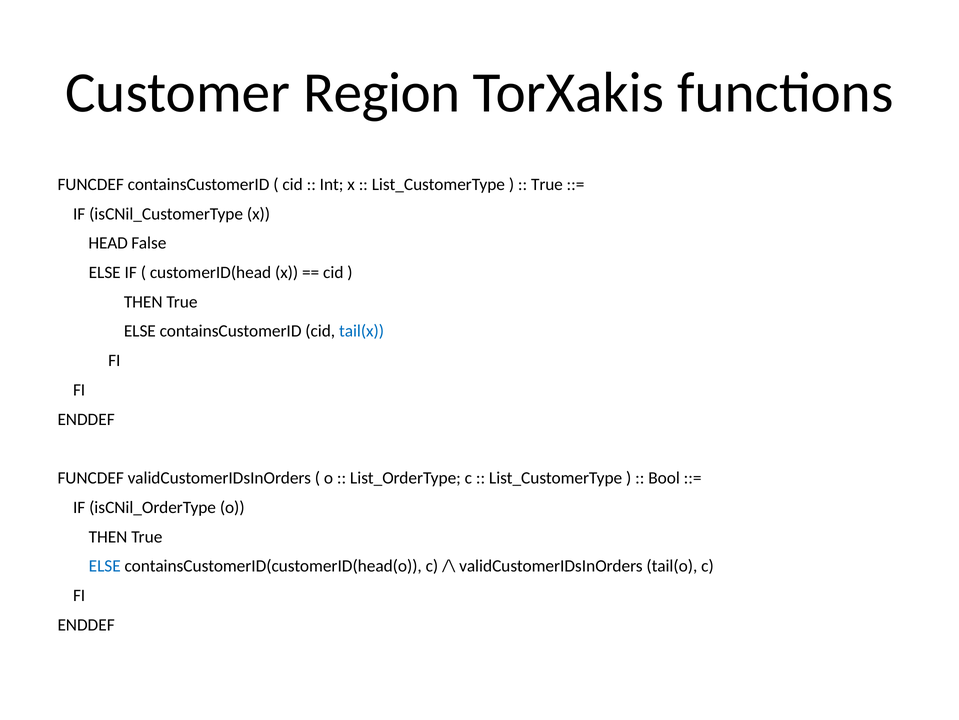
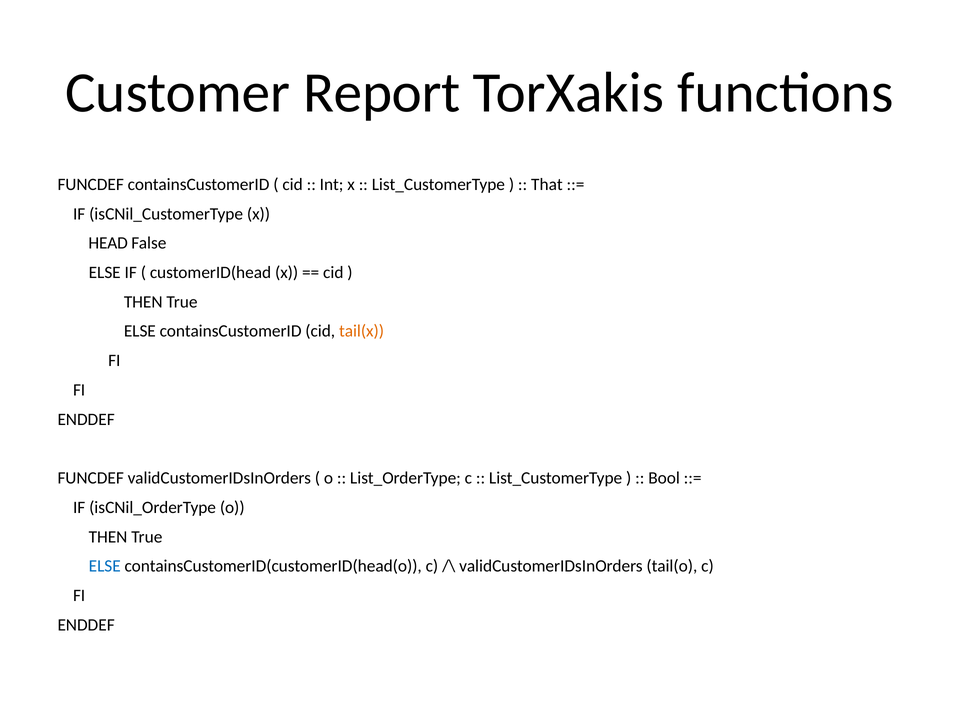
Region: Region -> Report
True at (547, 184): True -> That
tail(x colour: blue -> orange
